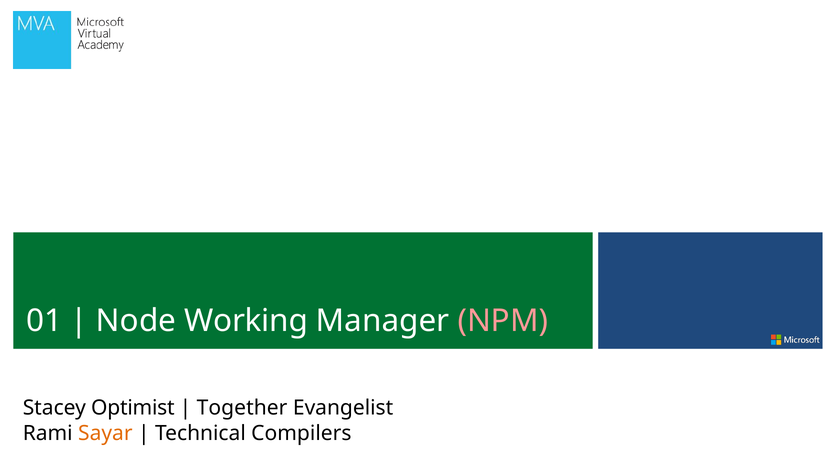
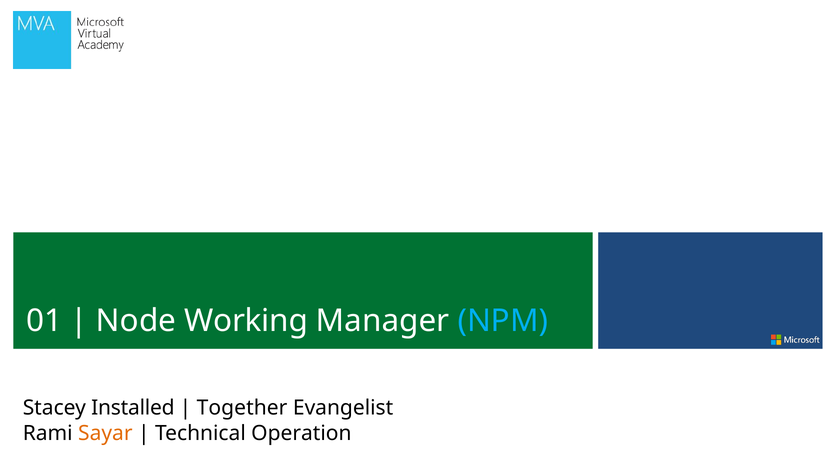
NPM colour: pink -> light blue
Optimist: Optimist -> Installed
Compilers: Compilers -> Operation
